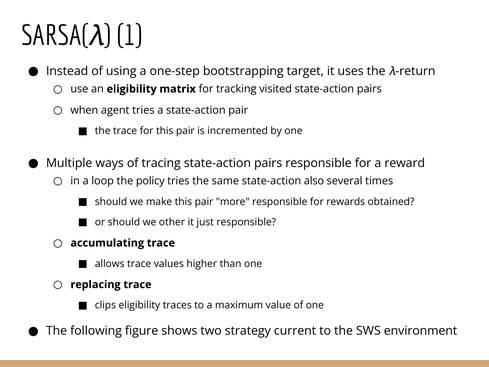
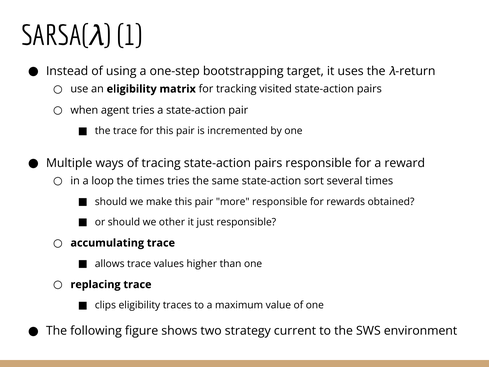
the policy: policy -> times
also: also -> sort
